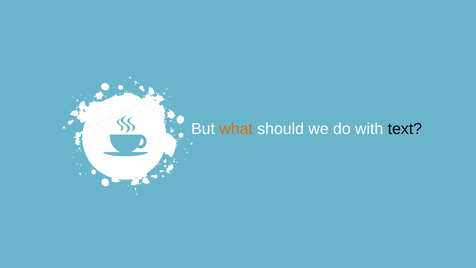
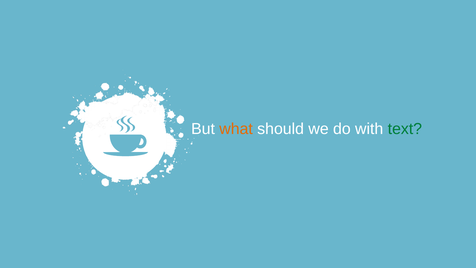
text colour: black -> green
